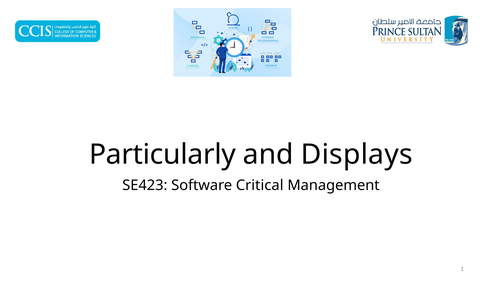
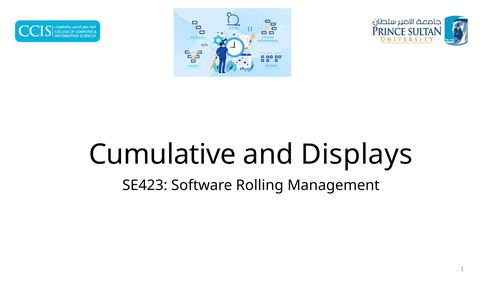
Particularly: Particularly -> Cumulative
Critical: Critical -> Rolling
